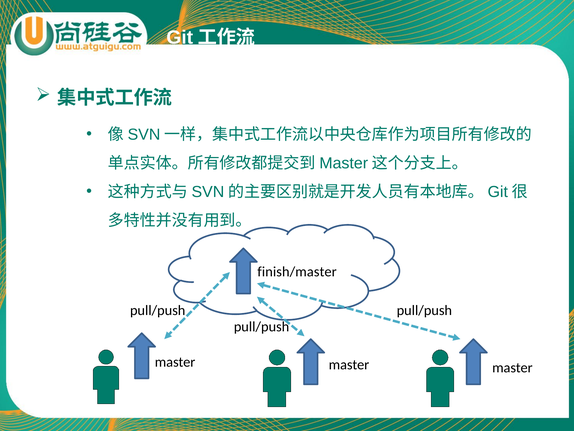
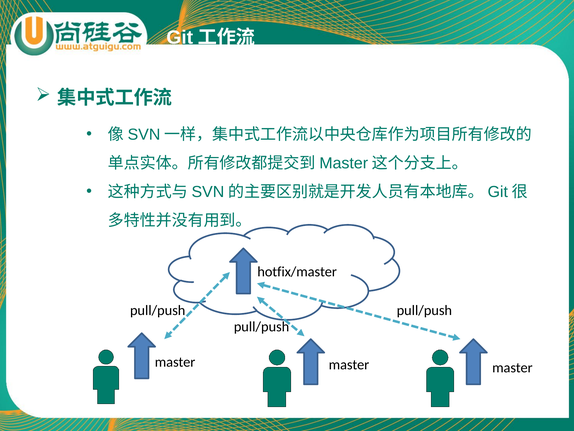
finish/master: finish/master -> hotfix/master
